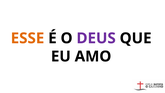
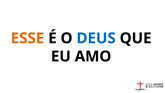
DEUS colour: purple -> blue
